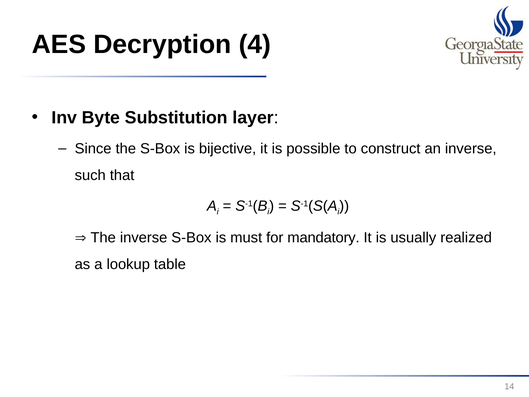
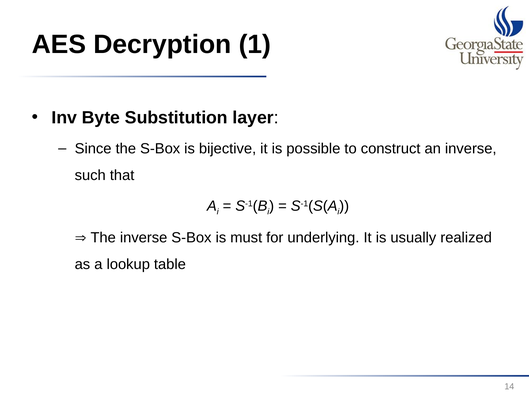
4: 4 -> 1
mandatory: mandatory -> underlying
